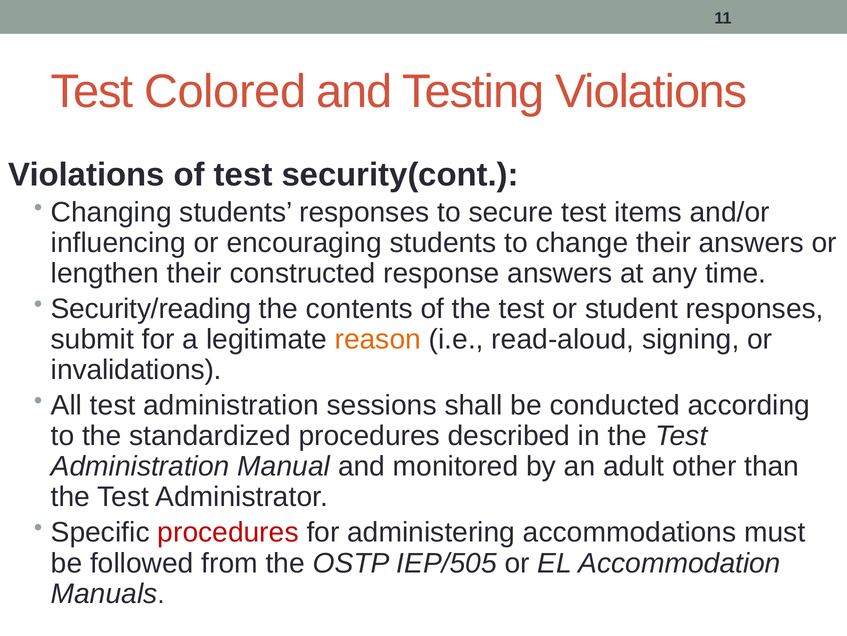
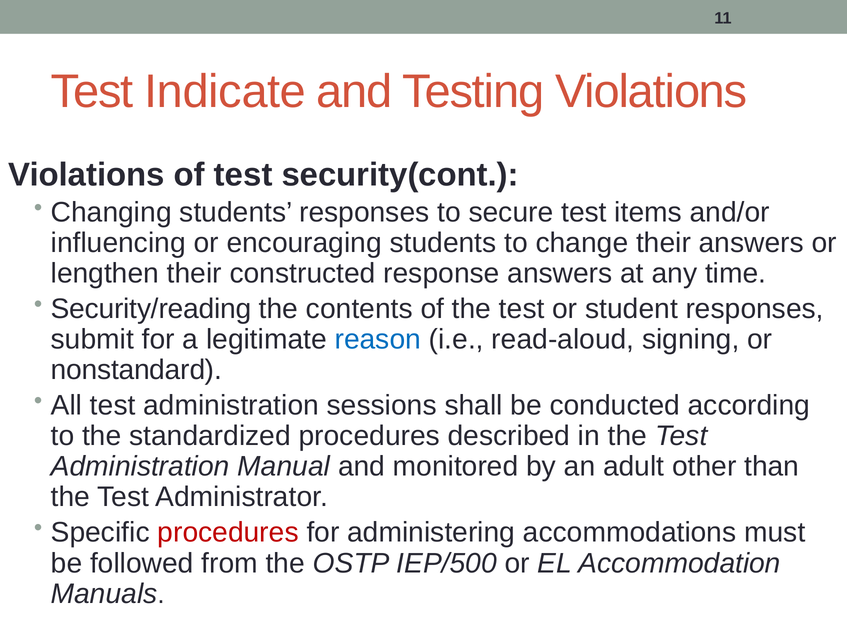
Colored: Colored -> Indicate
reason colour: orange -> blue
invalidations: invalidations -> nonstandard
IEP/505: IEP/505 -> IEP/500
